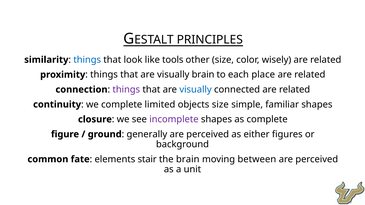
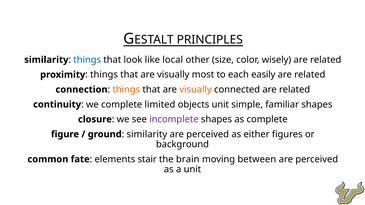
tools: tools -> local
visually brain: brain -> most
place: place -> easily
things at (126, 90) colour: purple -> orange
visually at (196, 90) colour: blue -> orange
objects size: size -> unit
generally at (147, 134): generally -> similarity
